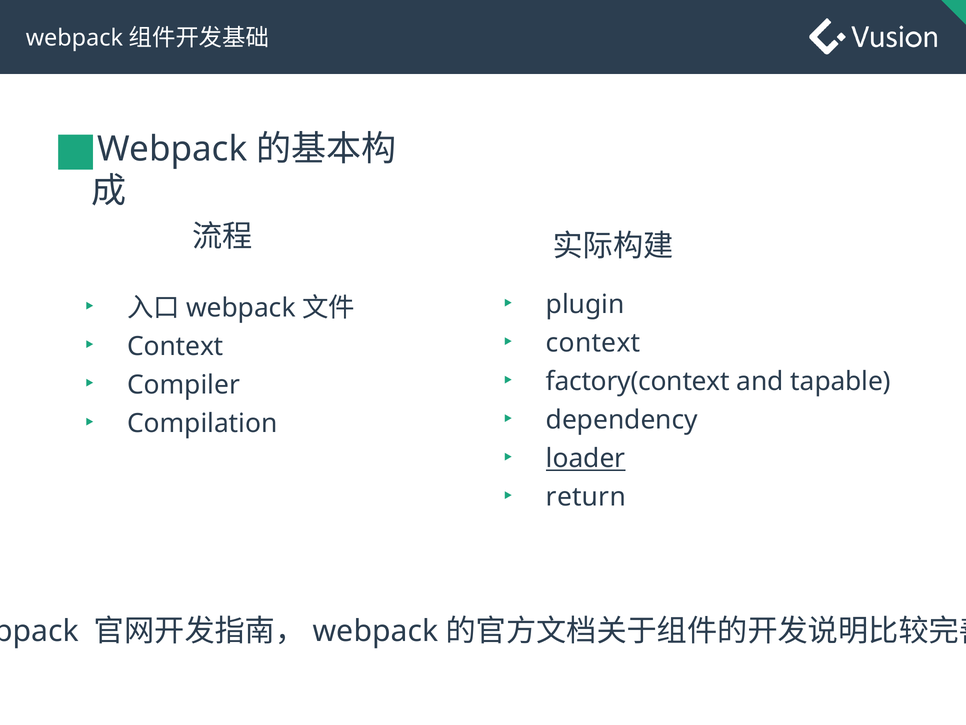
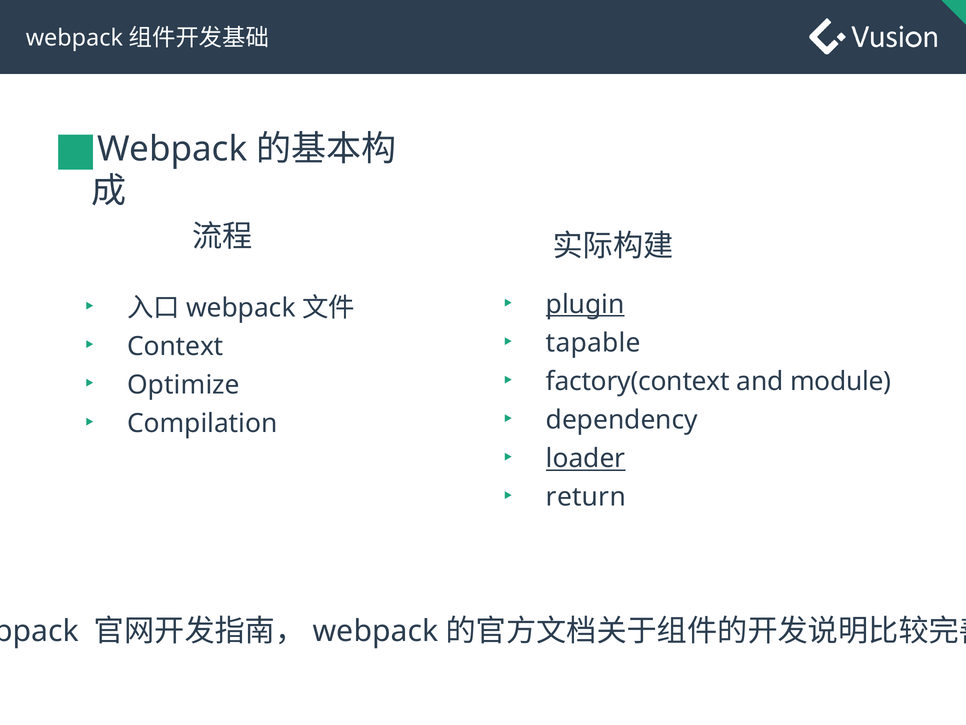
plugin underline: none -> present
context at (593, 343): context -> tapable
tapable: tapable -> module
Compiler: Compiler -> Optimize
